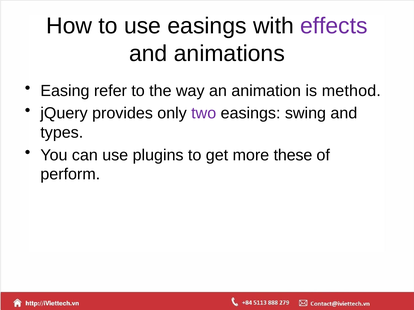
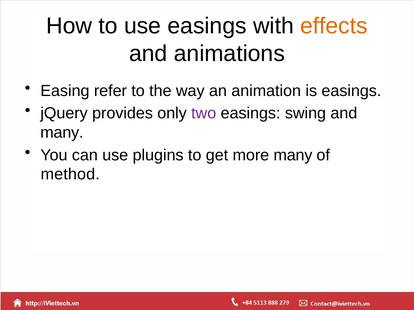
effects colour: purple -> orange
is method: method -> easings
types at (62, 133): types -> many
more these: these -> many
perform: perform -> method
